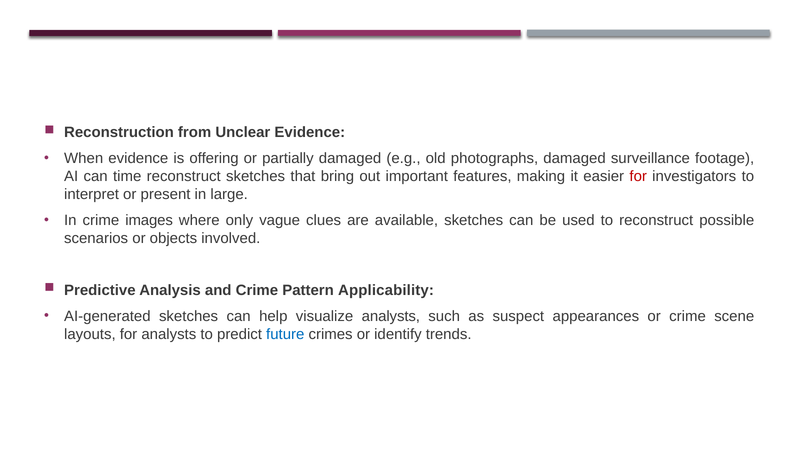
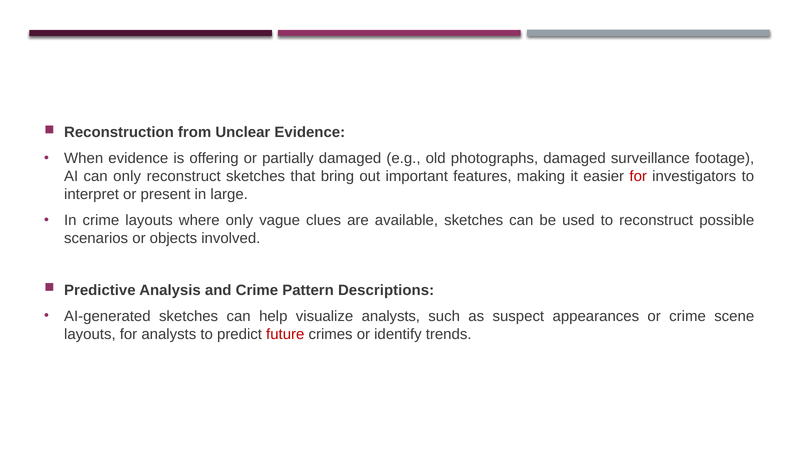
can time: time -> only
crime images: images -> layouts
Applicability: Applicability -> Descriptions
future colour: blue -> red
